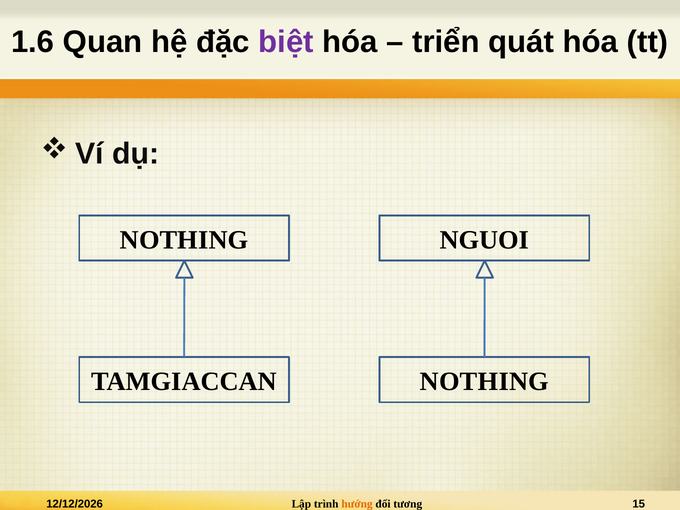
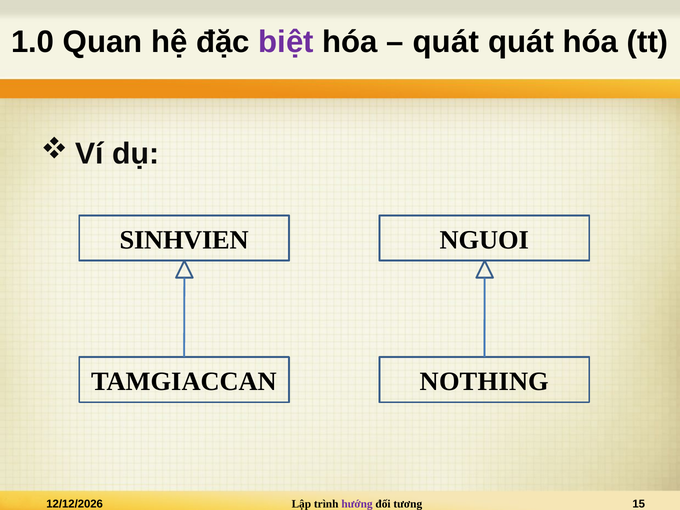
1.6: 1.6 -> 1.0
triển at (446, 42): triển -> quát
NOTHING at (184, 240): NOTHING -> SINHVIEN
hướng colour: orange -> purple
